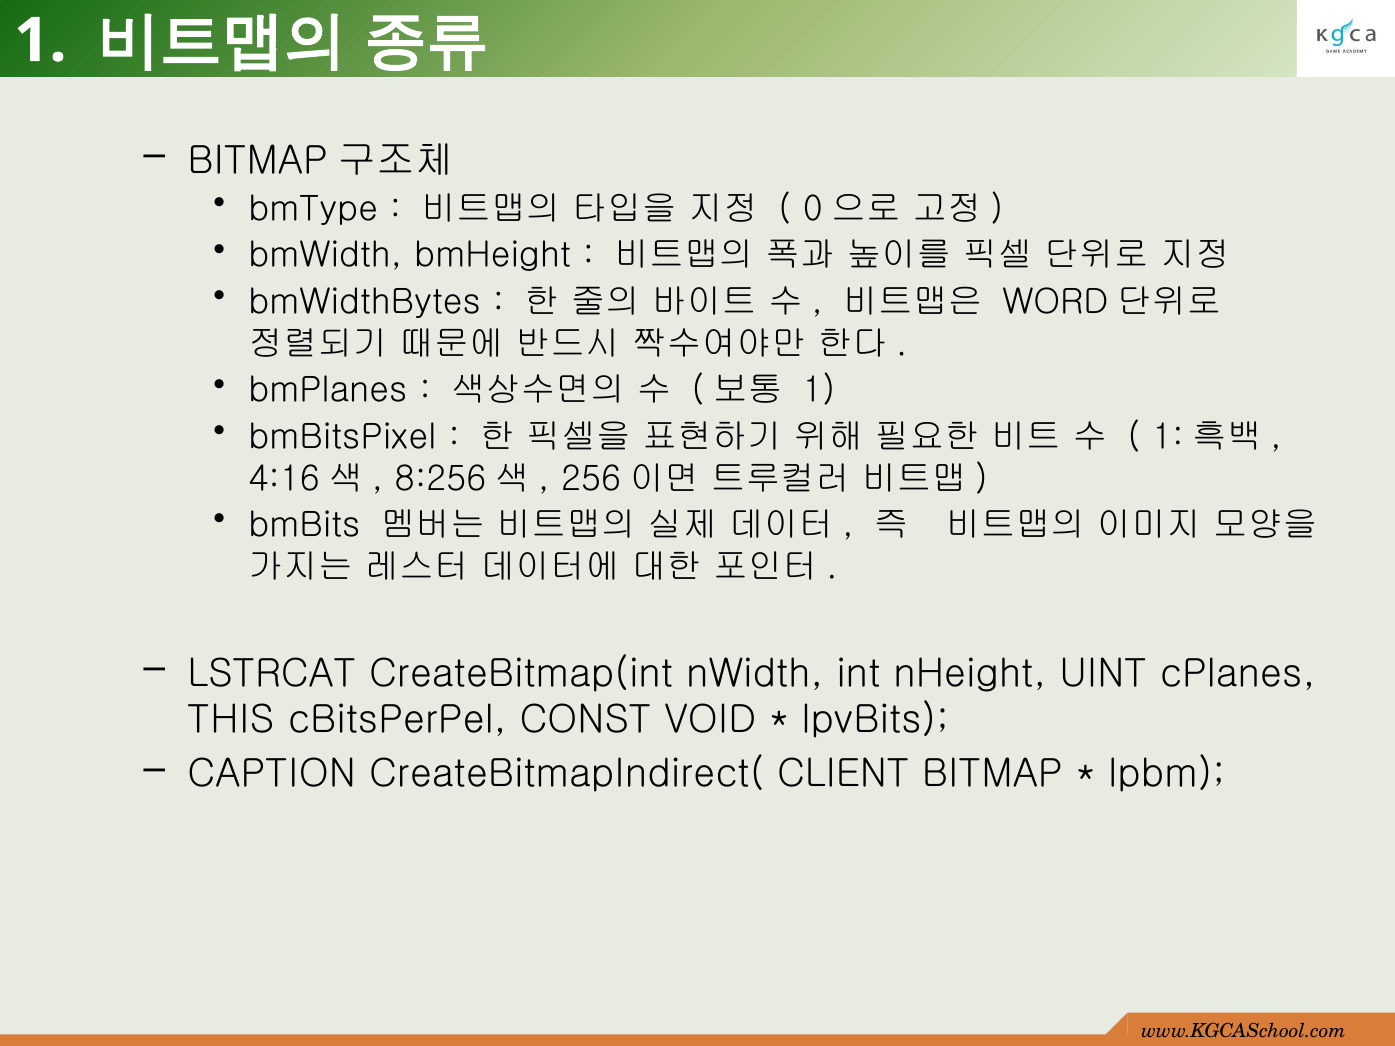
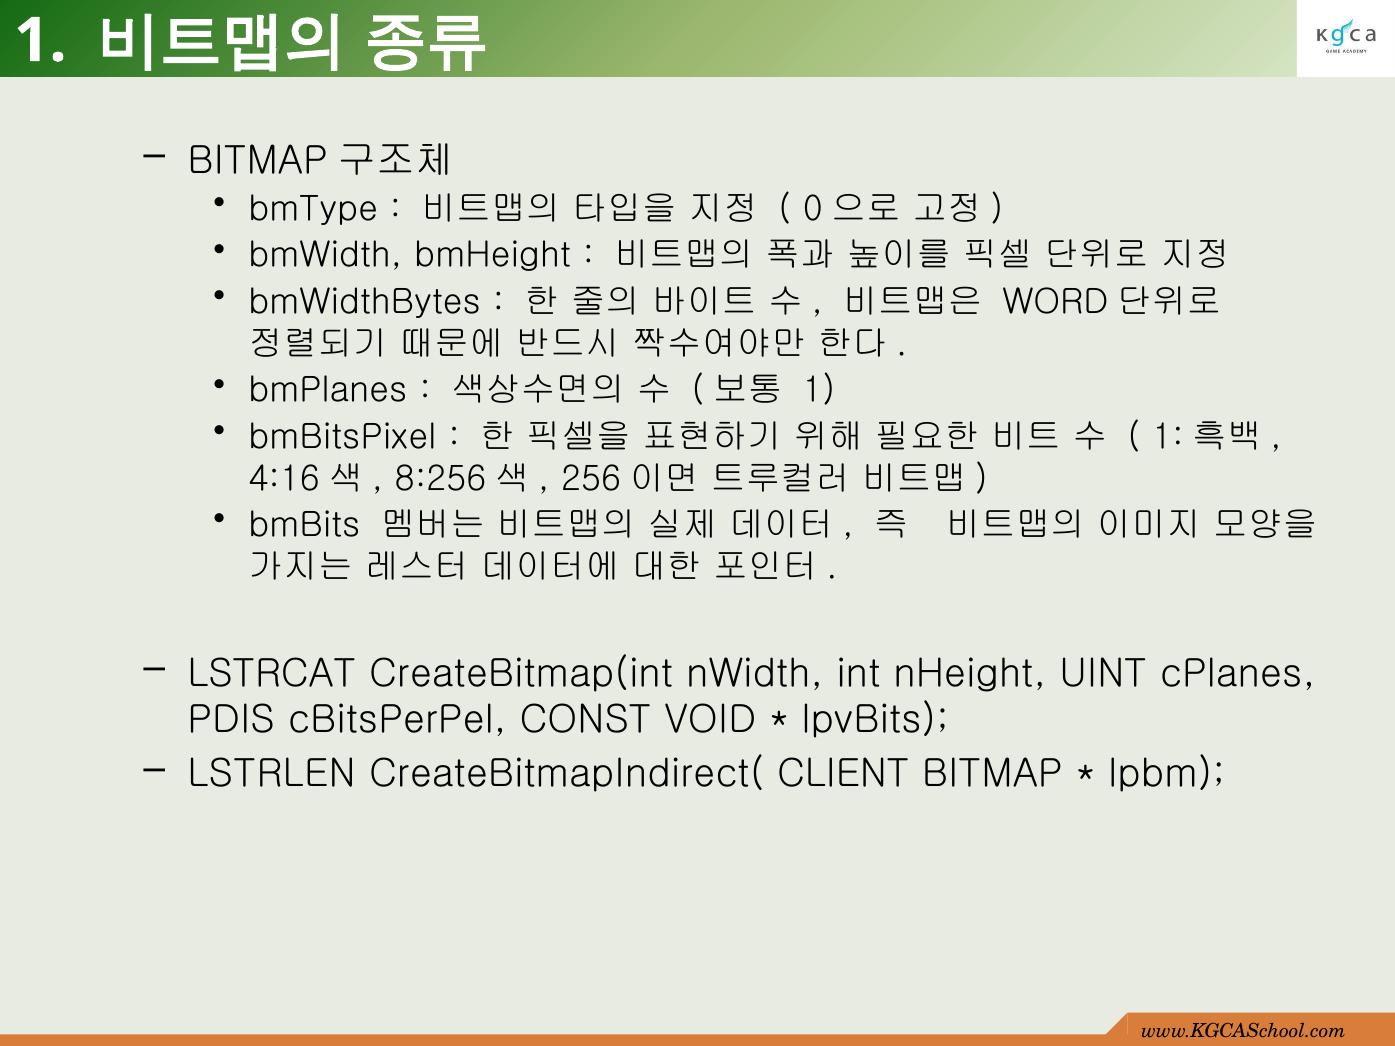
THIS: THIS -> PDIS
CAPTION: CAPTION -> LSTRLEN
